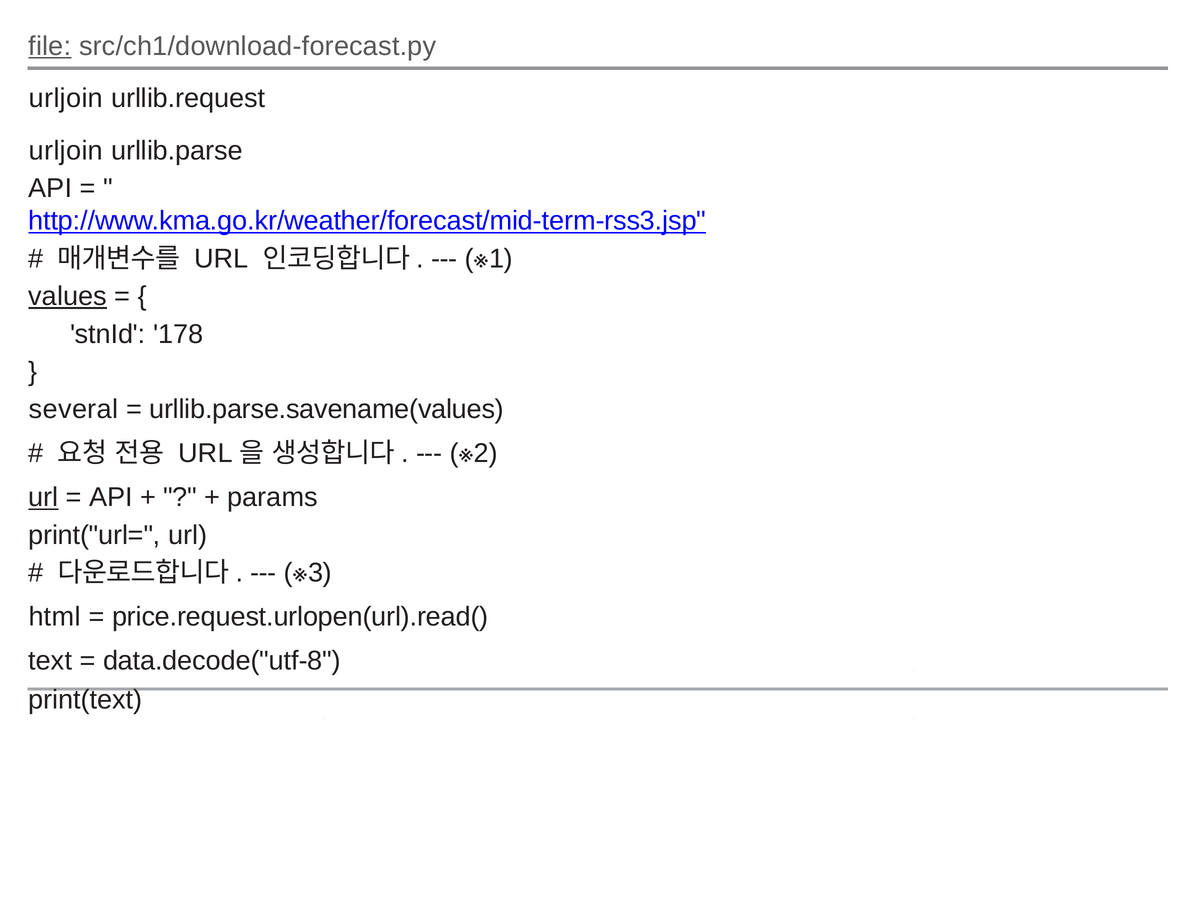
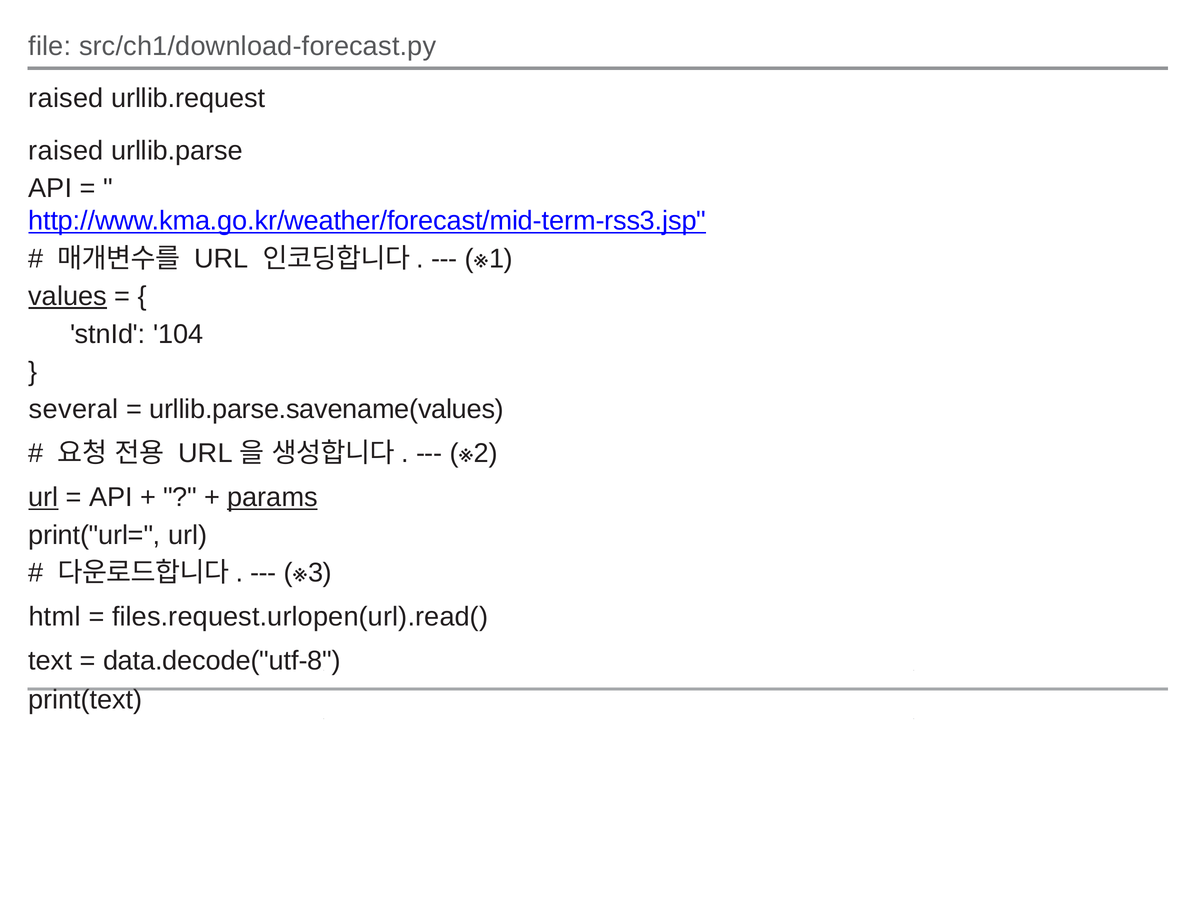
file underline: present -> none
urljoin at (66, 98): urljoin -> raised
urljoin at (66, 151): urljoin -> raised
178: 178 -> 104
params underline: none -> present
price.request.urlopen(url).read(: price.request.urlopen(url).read( -> files.request.urlopen(url).read(
